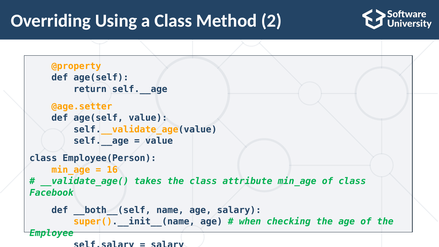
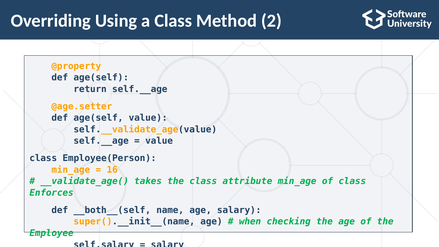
Facebook: Facebook -> Enforces
